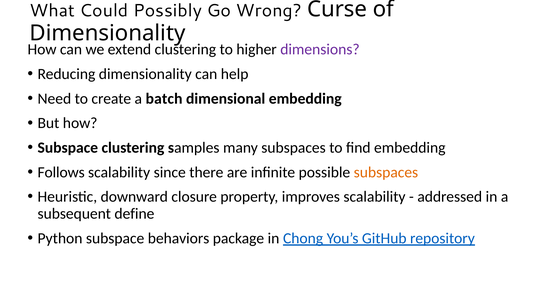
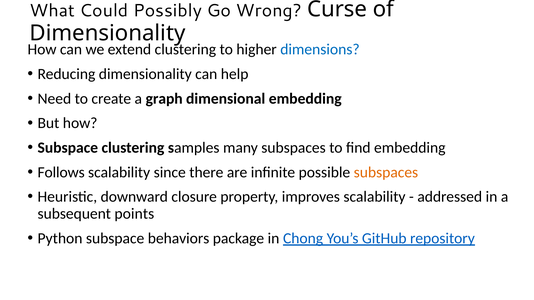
dimensions colour: purple -> blue
batch: batch -> graph
define: define -> points
